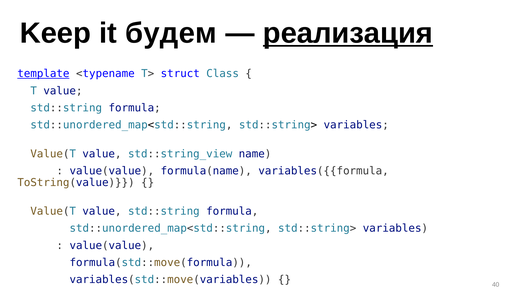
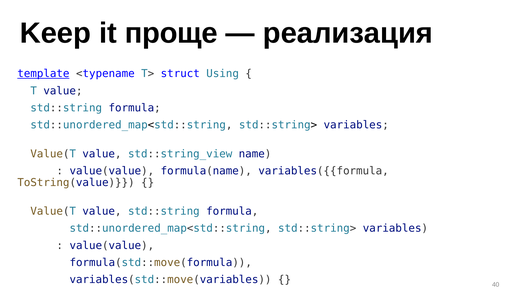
будем: будем -> проще
реализация underline: present -> none
Class: Class -> Using
